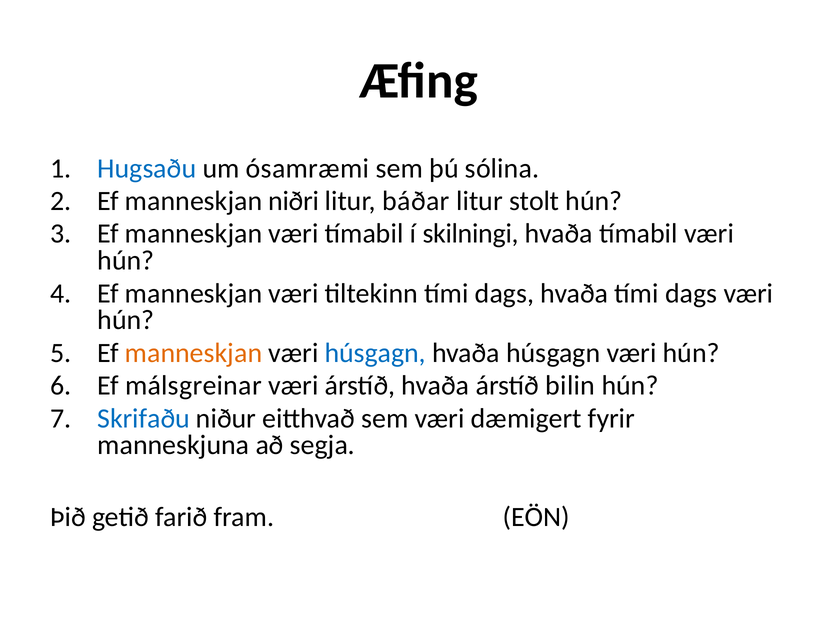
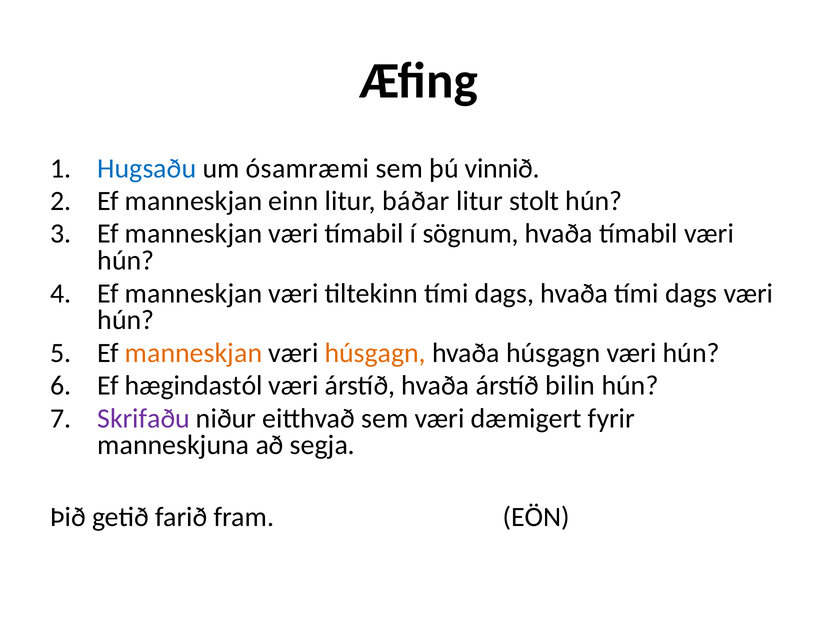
sólina: sólina -> vinnið
niðri: niðri -> einn
skilningi: skilningi -> sögnum
húsgagn at (375, 353) colour: blue -> orange
málsgreinar: málsgreinar -> hægindastól
Skrifaðu colour: blue -> purple
